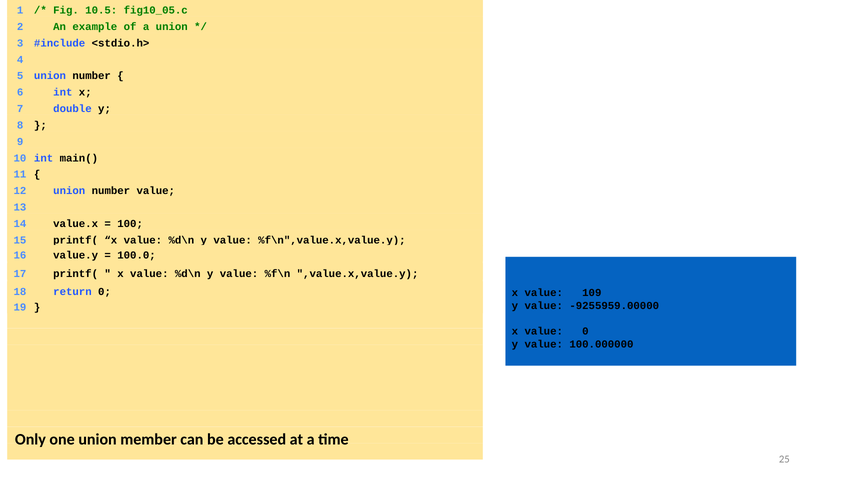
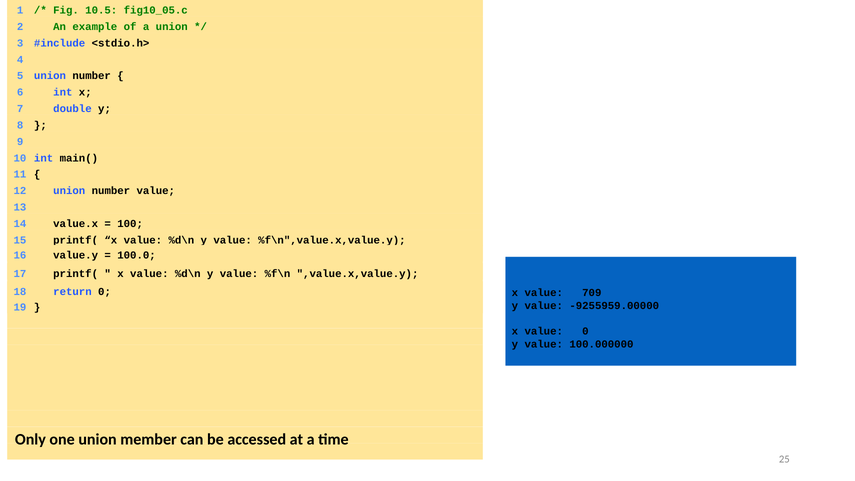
109: 109 -> 709
